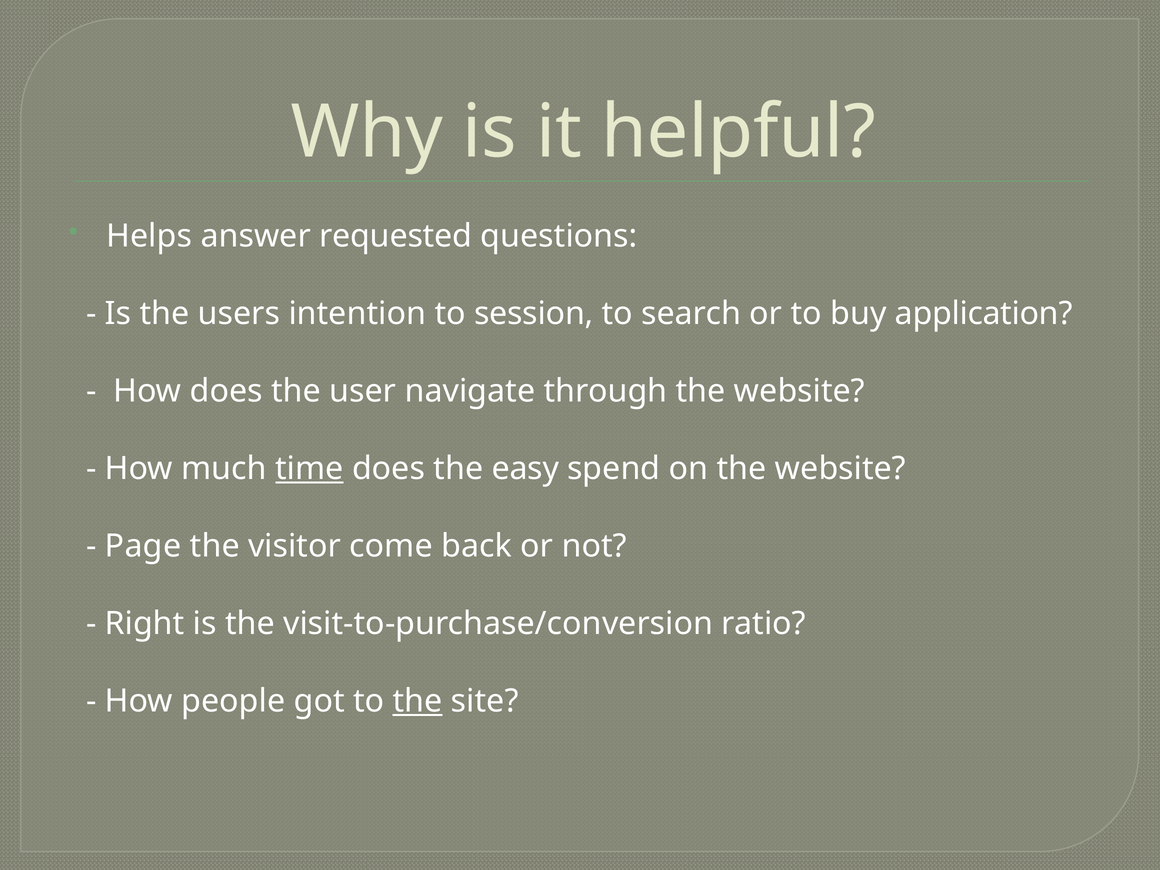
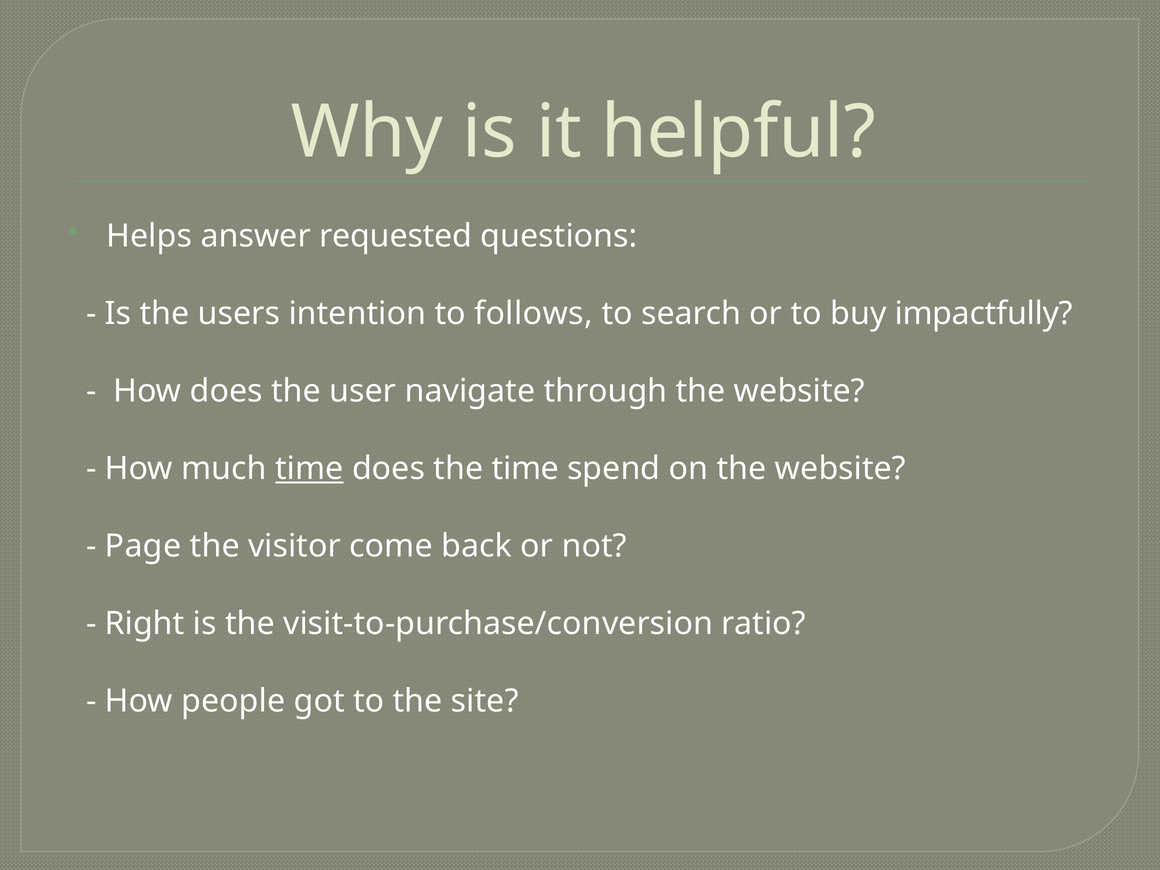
session: session -> follows
application: application -> impactfully
the easy: easy -> time
the at (418, 701) underline: present -> none
